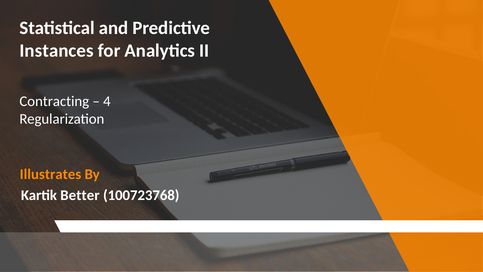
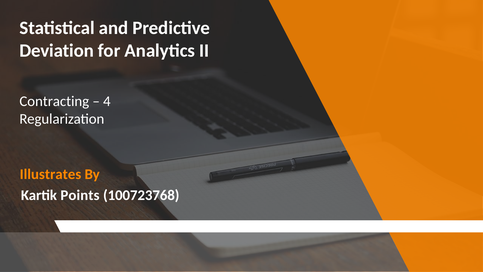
Instances: Instances -> Deviation
Better: Better -> Points
